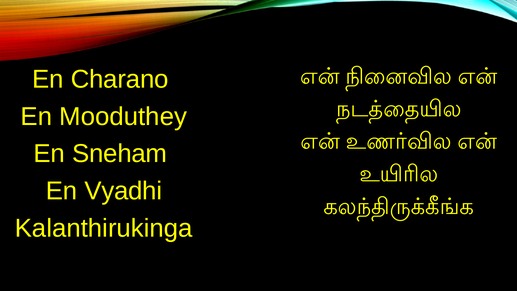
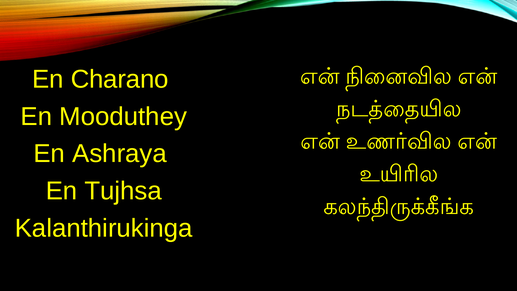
Sneham: Sneham -> Ashraya
Vyadhi: Vyadhi -> Tujhsa
